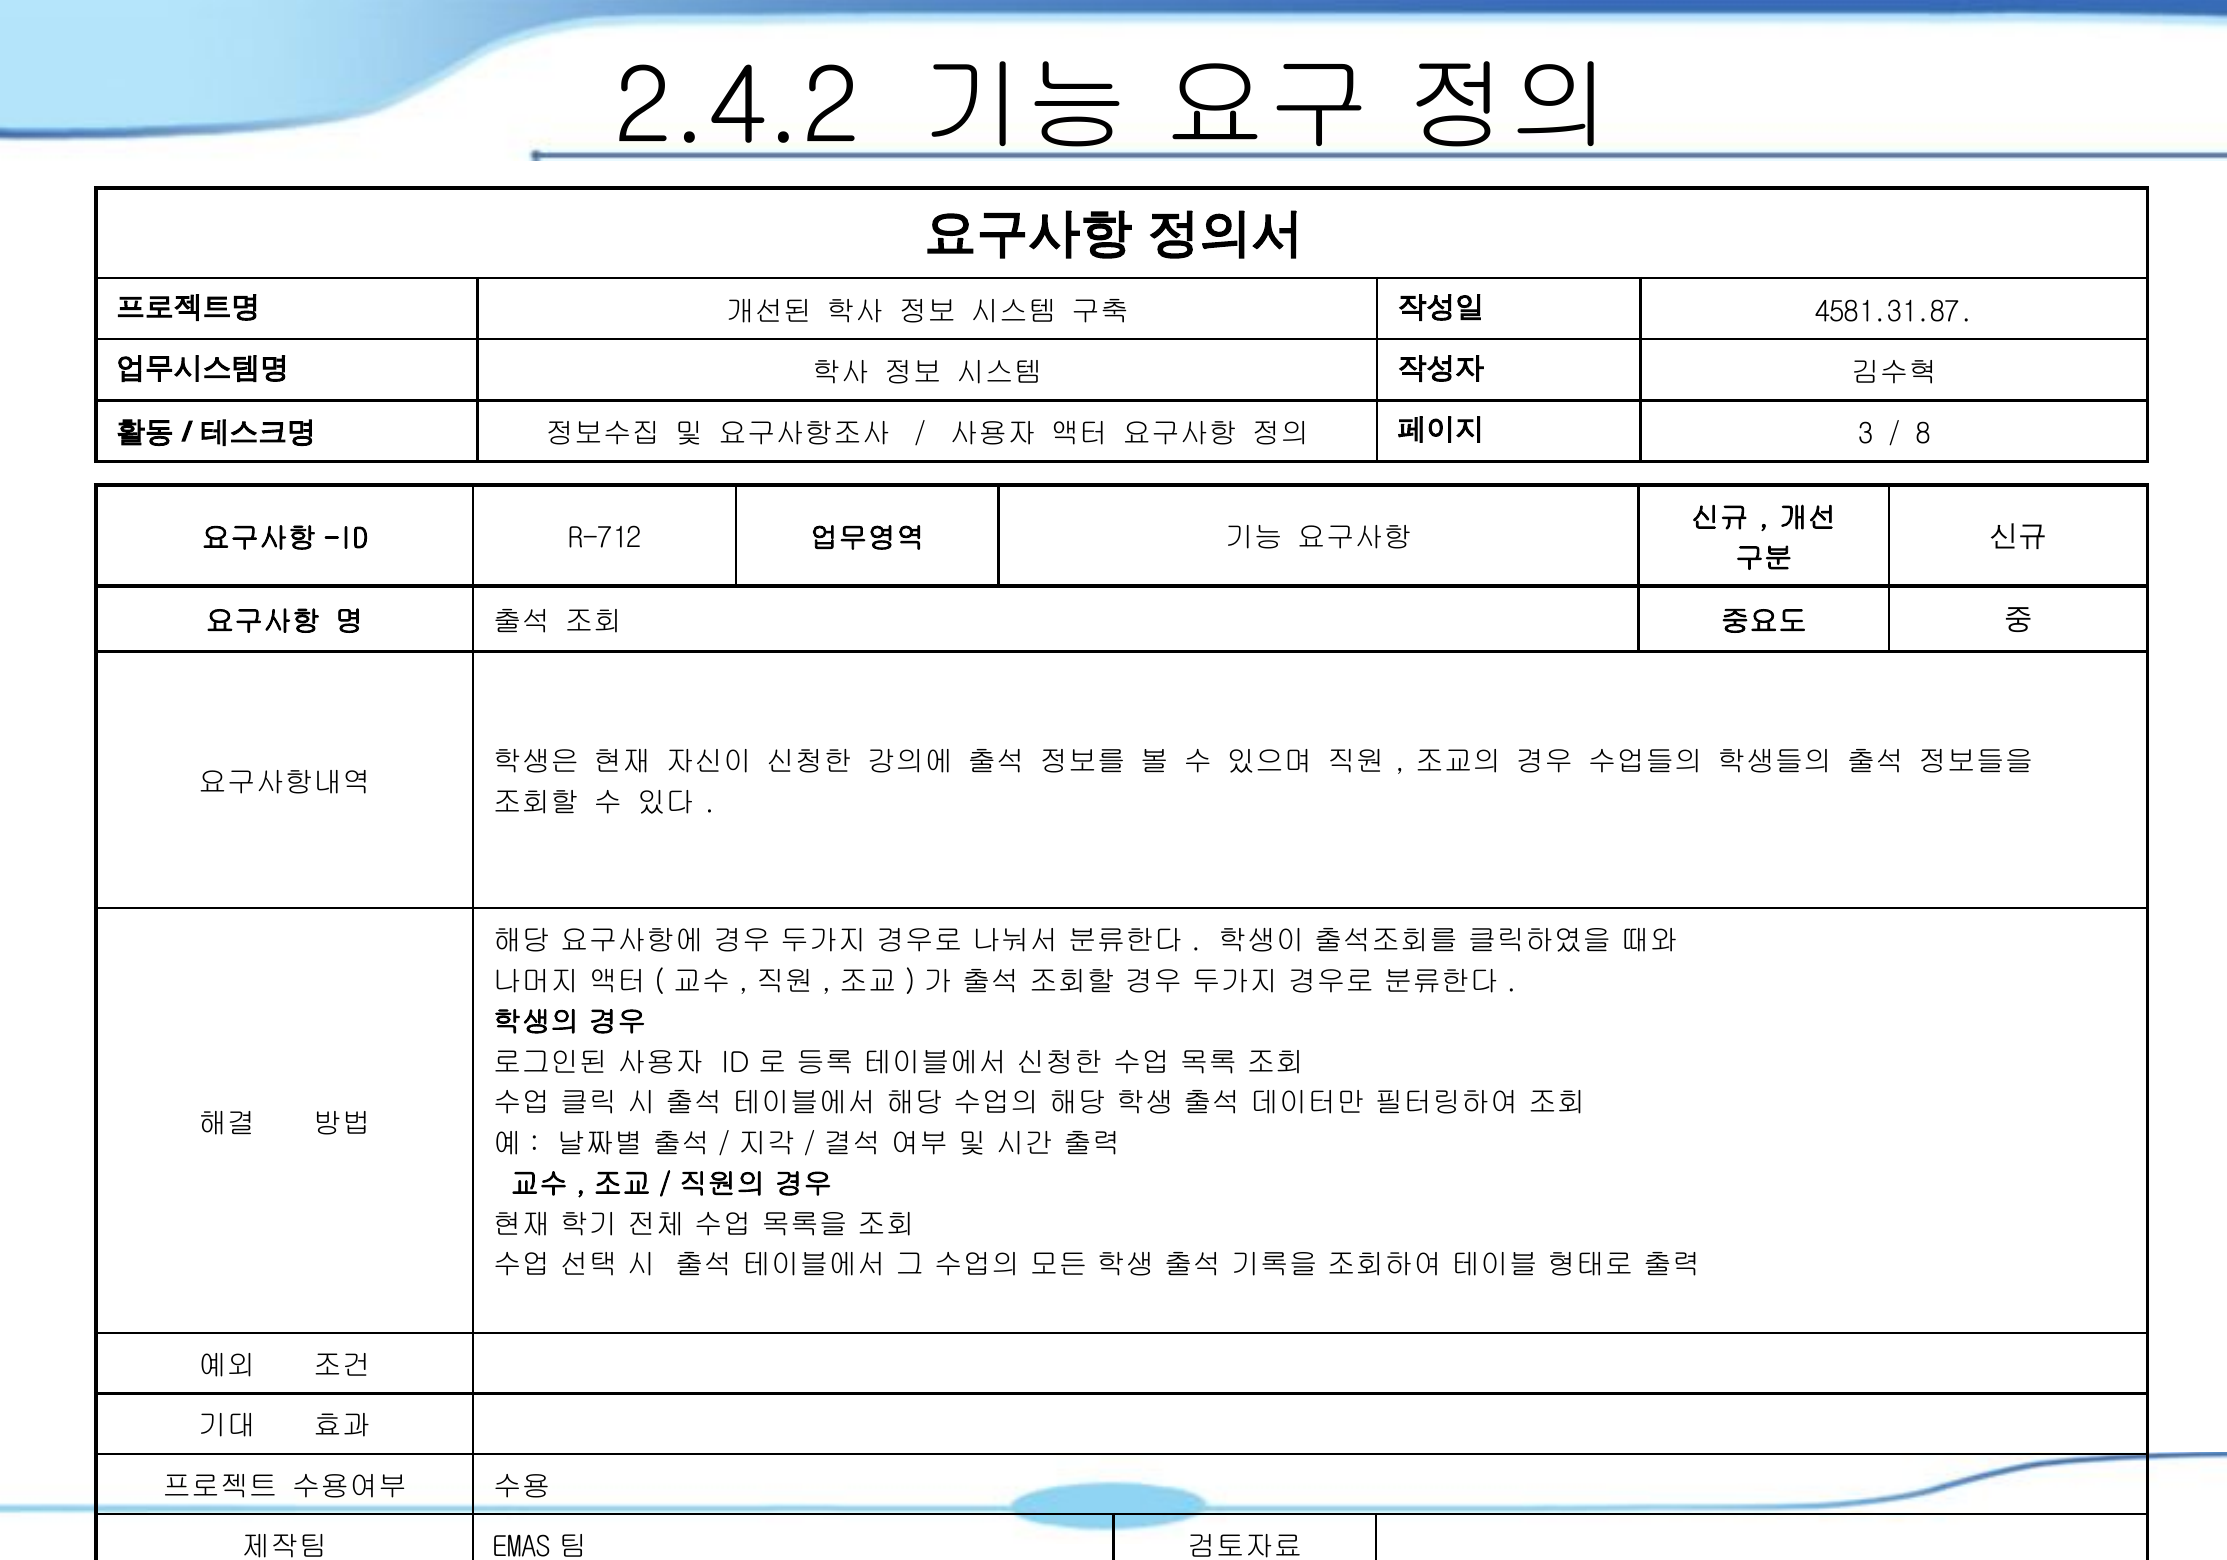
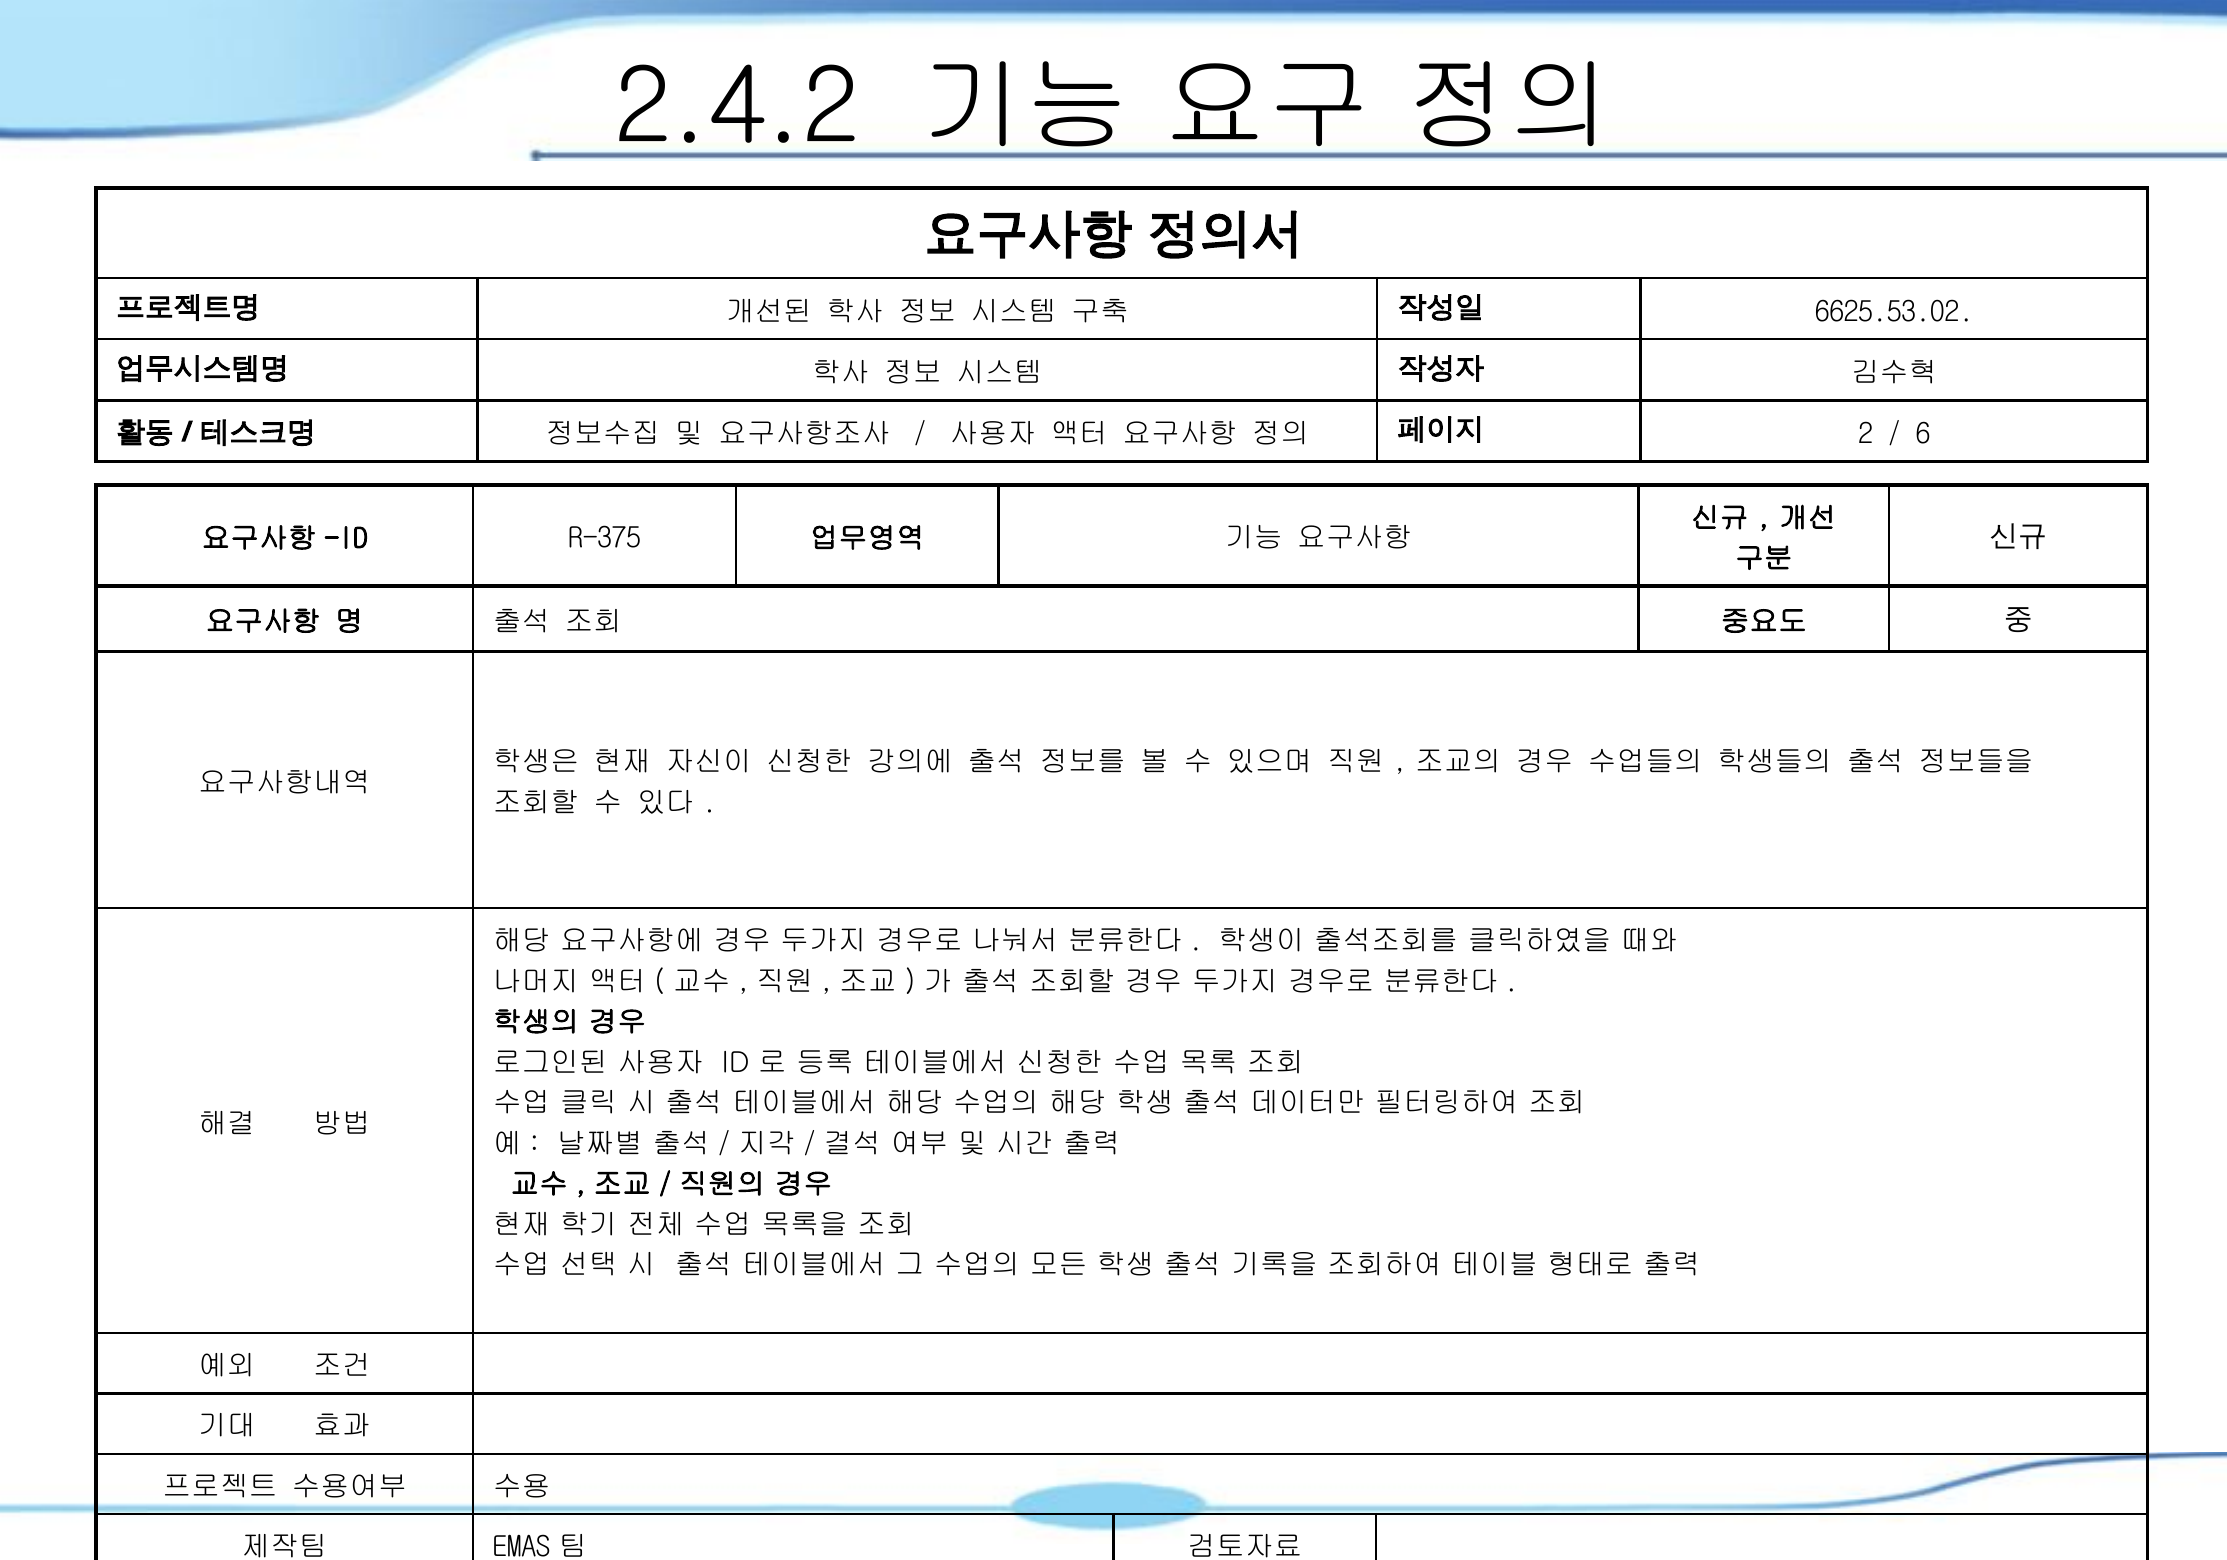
4581.31.87: 4581.31.87 -> 6625.53.02
3: 3 -> 2
8: 8 -> 6
R-712: R-712 -> R-375
